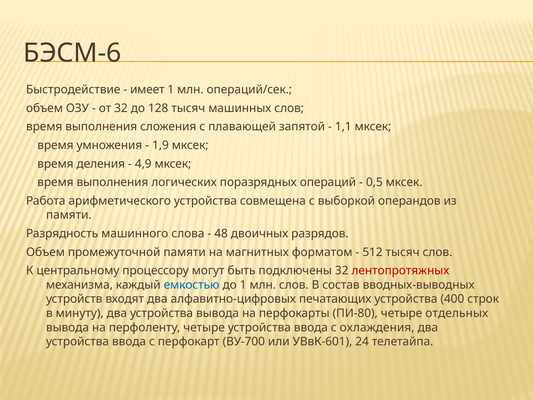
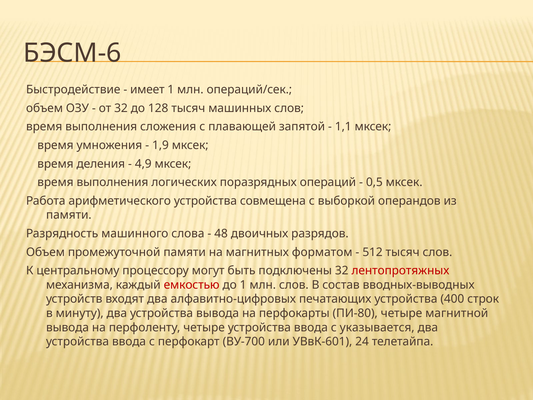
емкостью colour: blue -> red
отдельных: отдельных -> магнитной
охлаждения: охлаждения -> указывается
